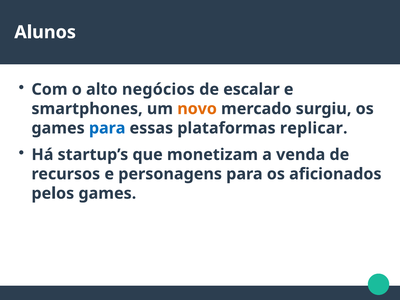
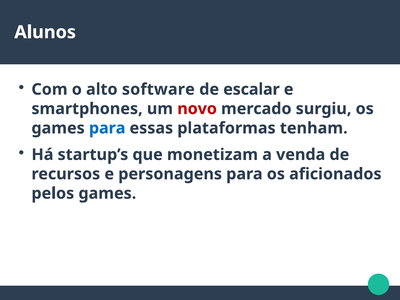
negócios: negócios -> software
novo colour: orange -> red
replicar: replicar -> tenham
